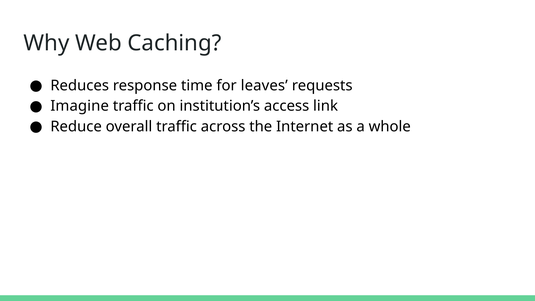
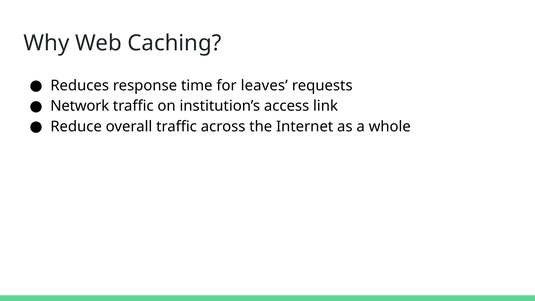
Imagine: Imagine -> Network
